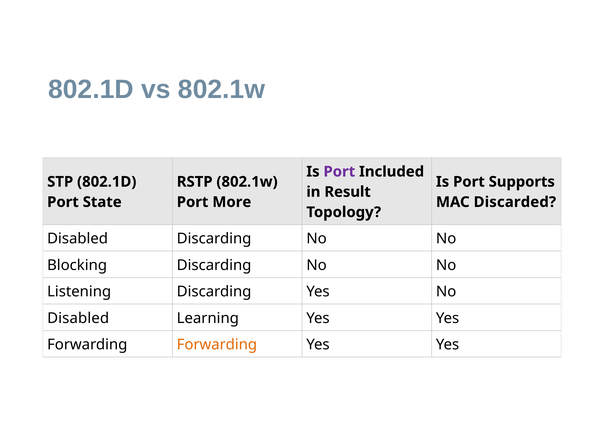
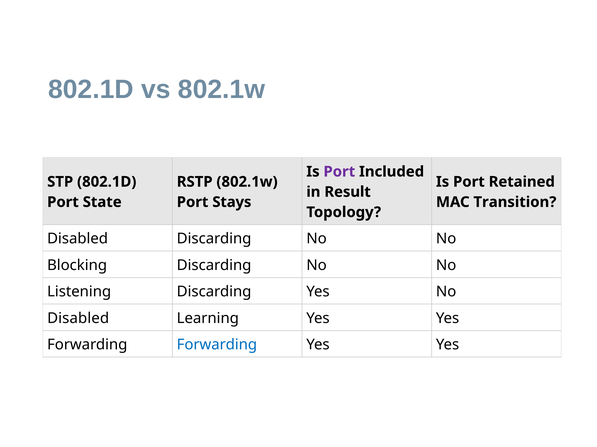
Supports: Supports -> Retained
More: More -> Stays
Discarded: Discarded -> Transition
Forwarding at (217, 345) colour: orange -> blue
